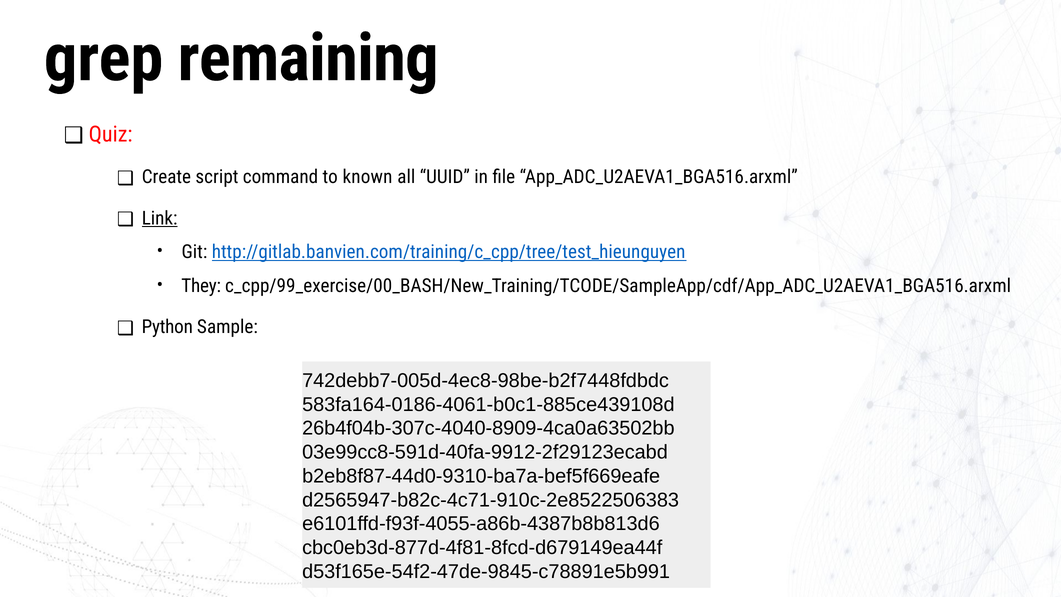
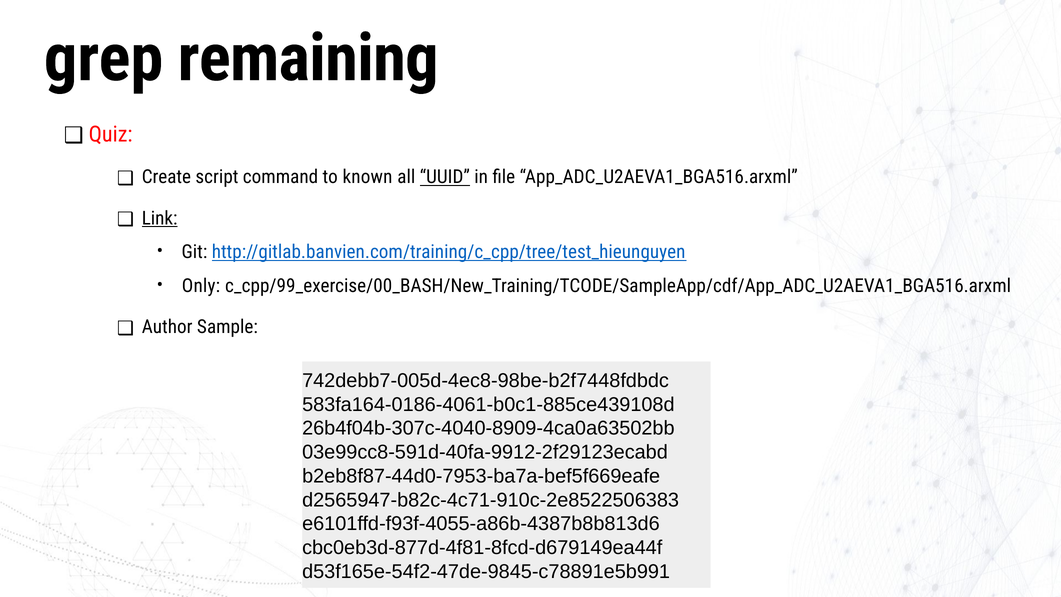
UUID underline: none -> present
They: They -> Only
Python: Python -> Author
b2eb8f87-44d0-9310-ba7a-bef5f669eafe: b2eb8f87-44d0-9310-ba7a-bef5f669eafe -> b2eb8f87-44d0-7953-ba7a-bef5f669eafe
